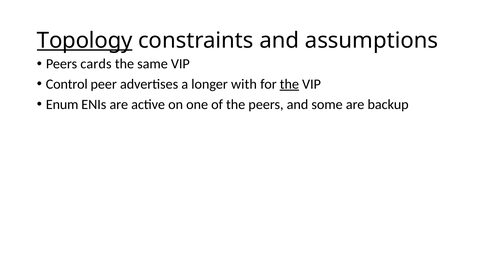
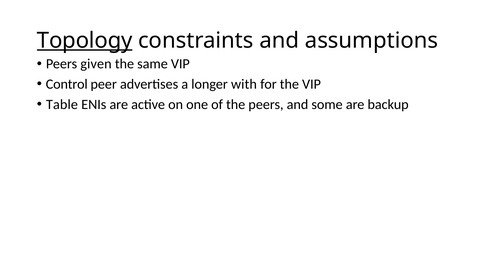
cards: cards -> given
the at (289, 84) underline: present -> none
Enum: Enum -> Table
